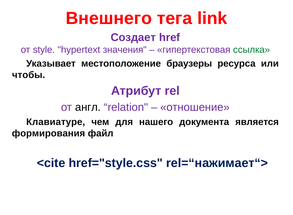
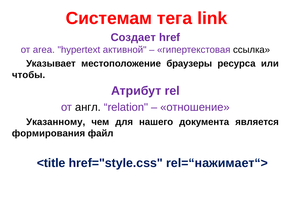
Внешнего: Внешнего -> Системам
style: style -> area
значения: значения -> активной
ссылка colour: green -> black
Клавиатуре: Клавиатуре -> Указанному
<cite: <cite -> <title
